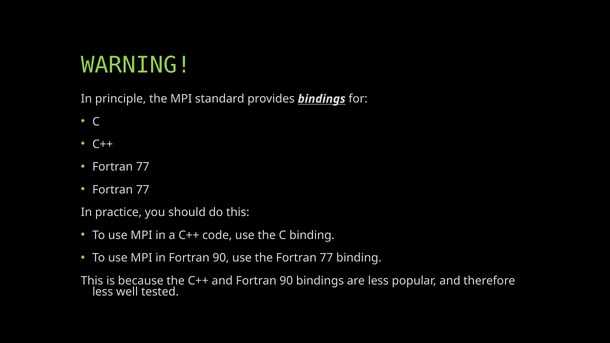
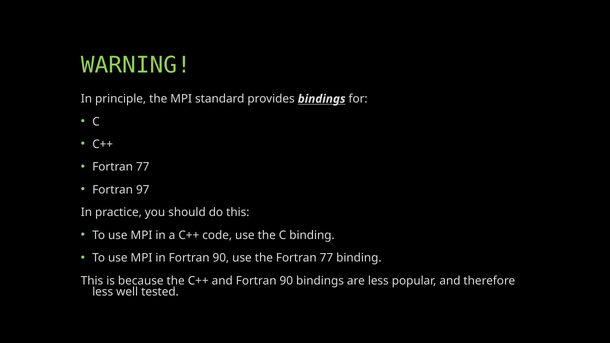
77 at (143, 190): 77 -> 97
